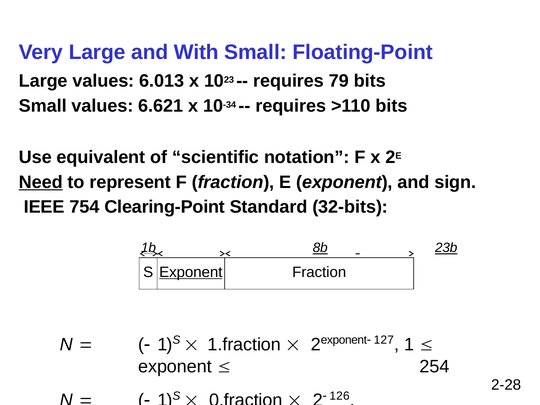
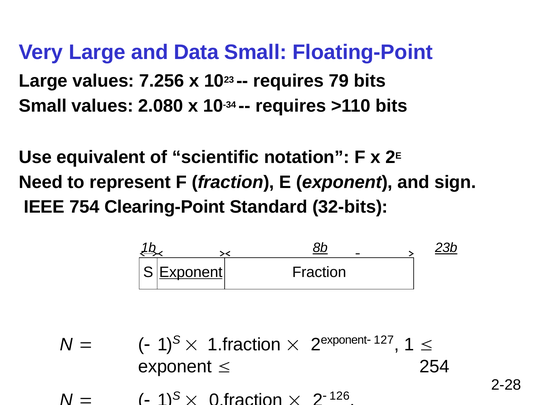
With: With -> Data
6.013: 6.013 -> 7.256
6.621: 6.621 -> 2.080
Need underline: present -> none
